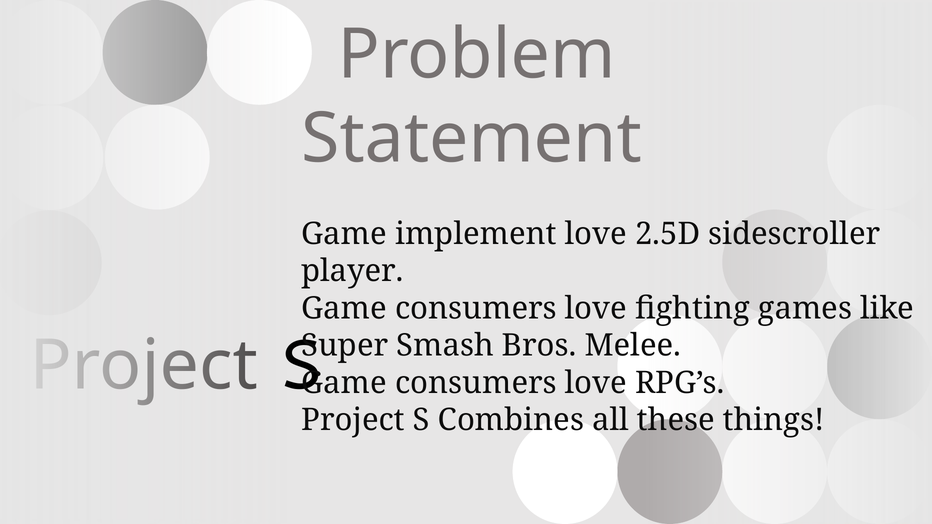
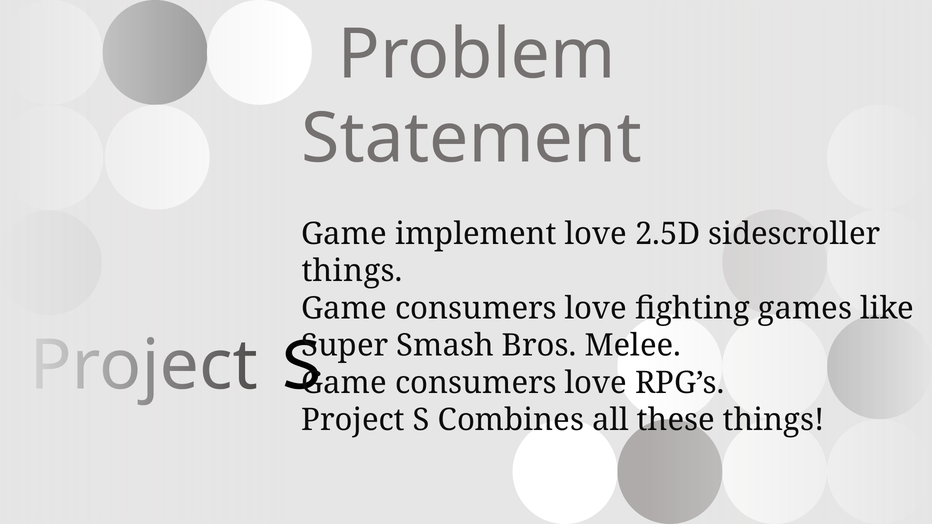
player at (352, 271): player -> things
